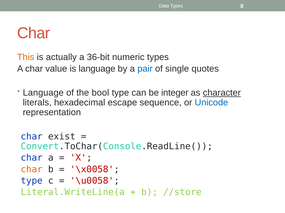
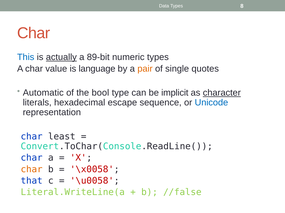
This colour: orange -> blue
actually underline: none -> present
36-bit: 36-bit -> 89-bit
pair colour: blue -> orange
Language at (43, 93): Language -> Automatic
integer: integer -> implicit
exist: exist -> least
type at (32, 181): type -> that
//store: //store -> //false
